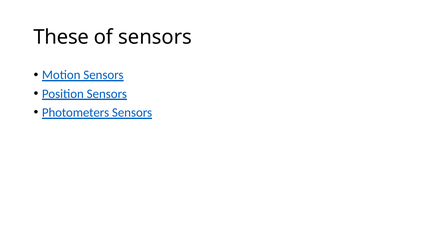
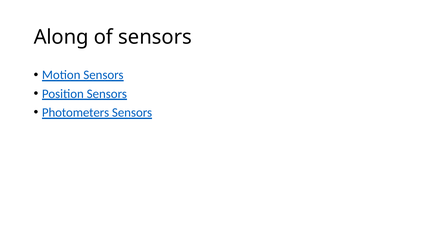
These: These -> Along
